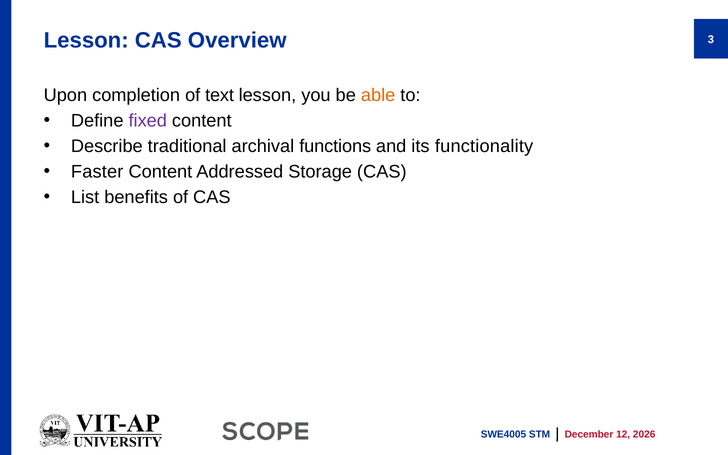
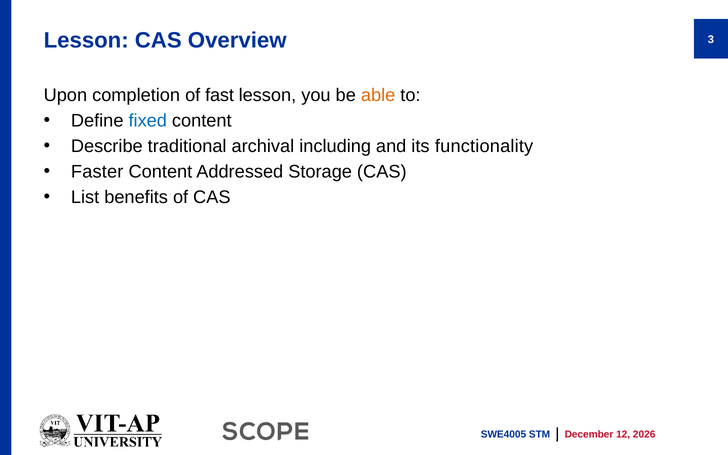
text: text -> fast
fixed colour: purple -> blue
functions: functions -> including
